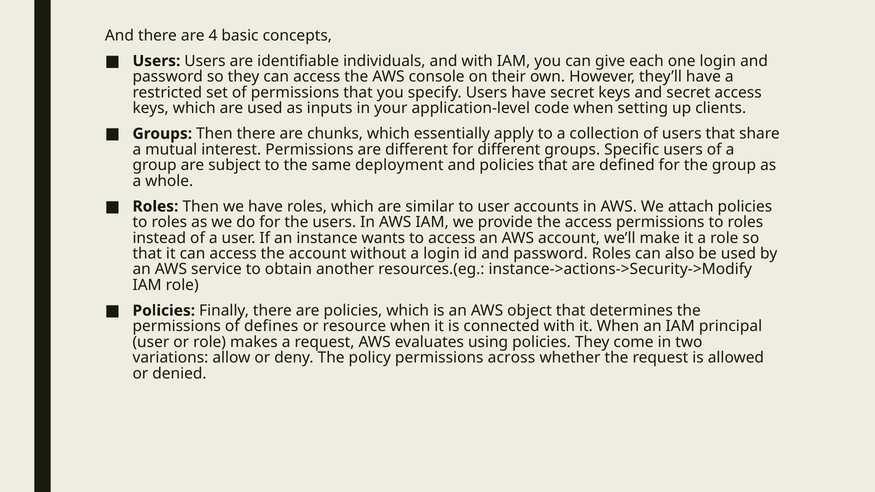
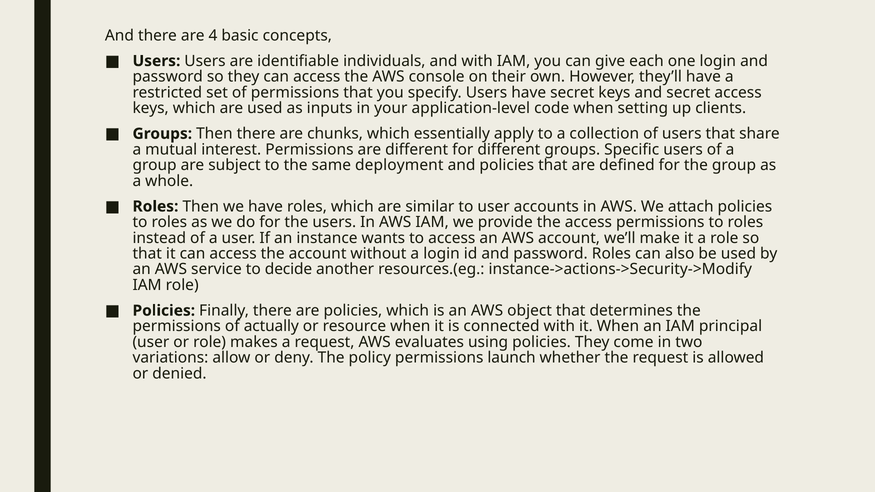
obtain: obtain -> decide
defines: defines -> actually
across: across -> launch
